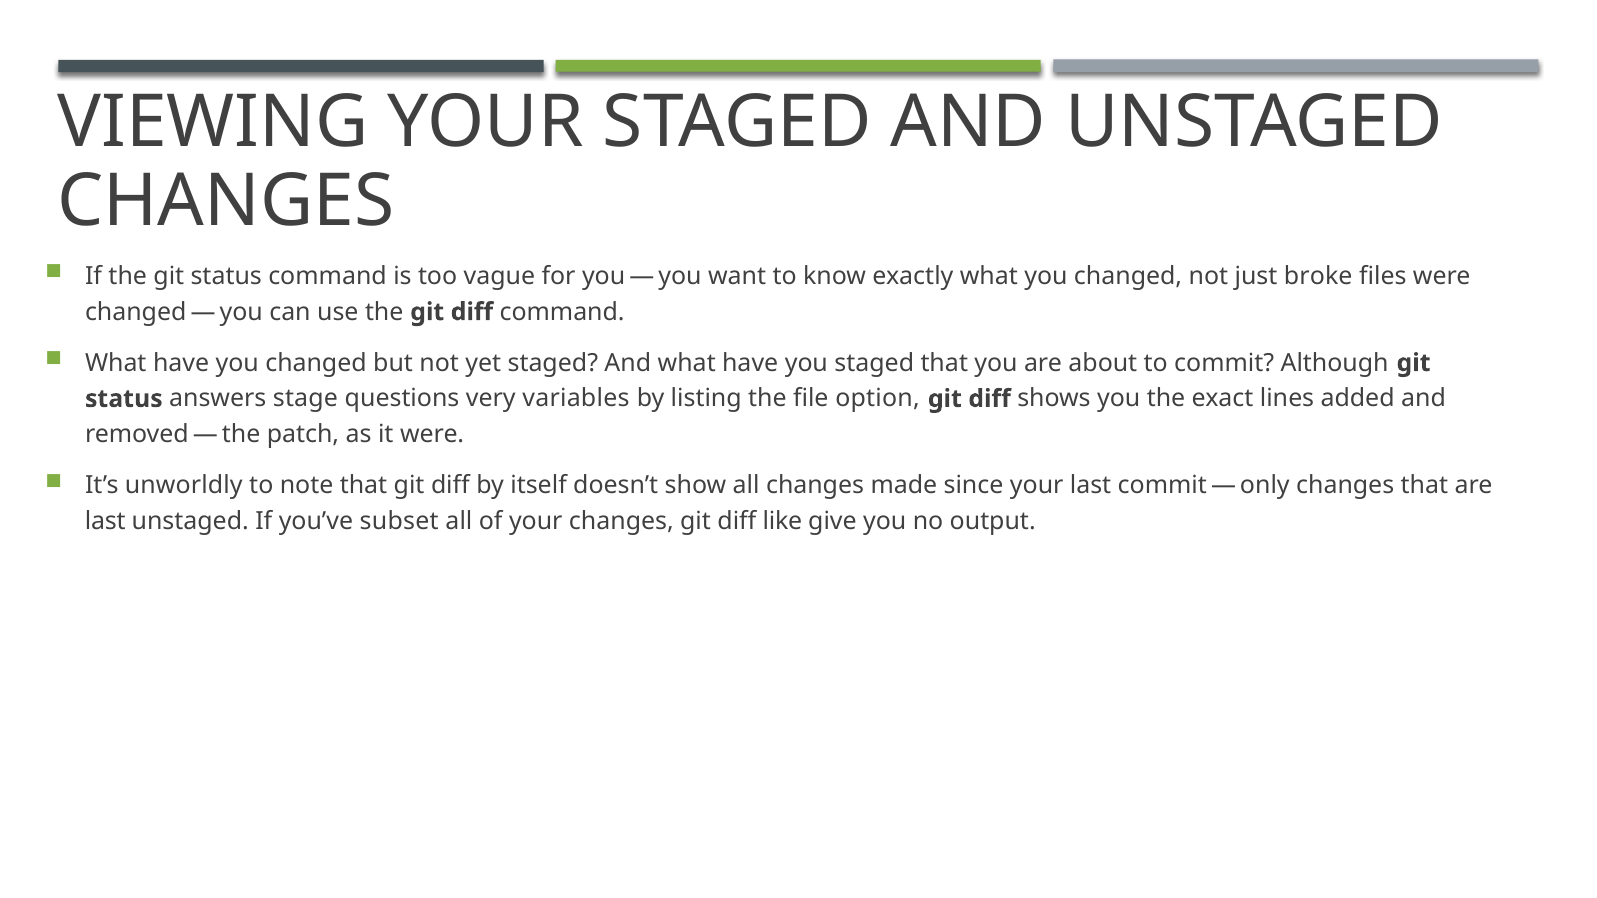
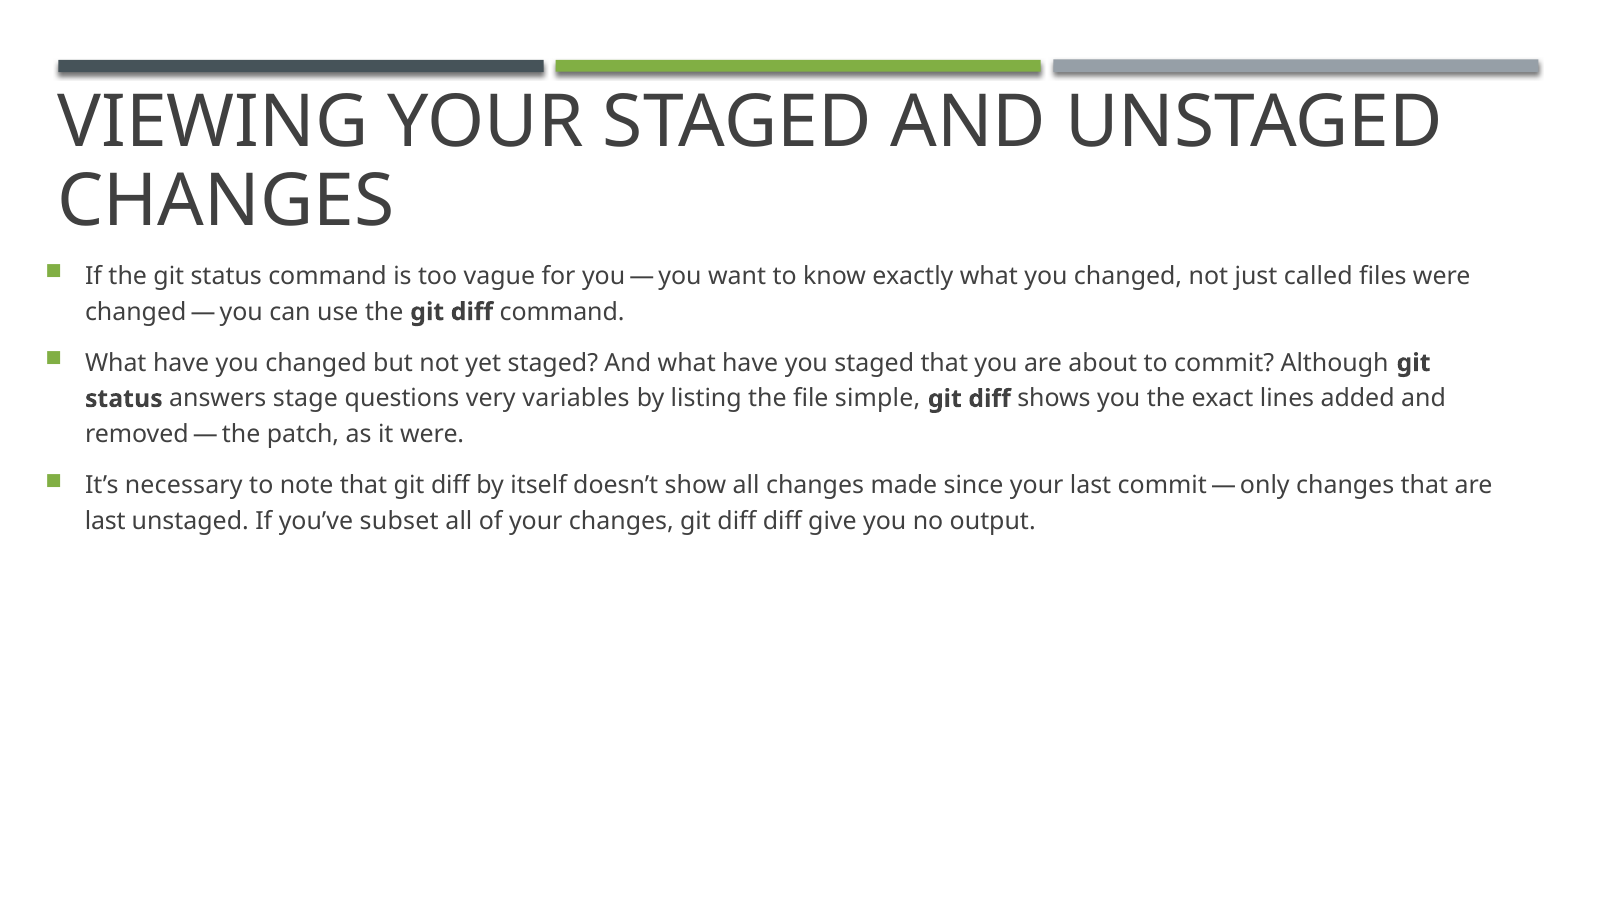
broke: broke -> called
option: option -> simple
unworldly: unworldly -> necessary
diff like: like -> diff
